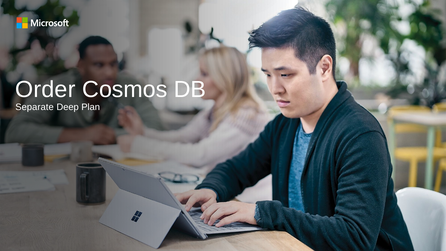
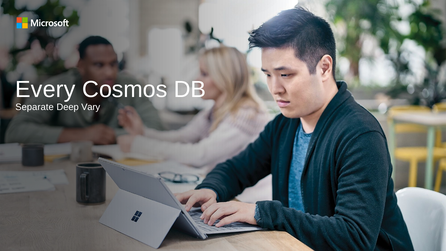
Order: Order -> Every
Plan: Plan -> Vary
